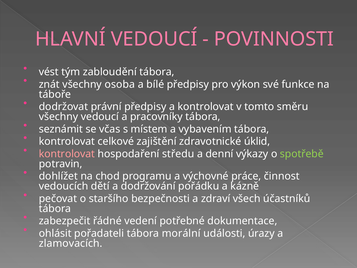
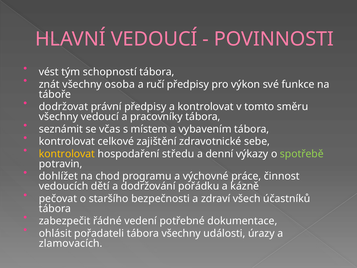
zabloudění: zabloudění -> schopností
bílé: bílé -> ručí
úklid: úklid -> sebe
kontrolovat at (67, 154) colour: pink -> yellow
tábora morální: morální -> všechny
